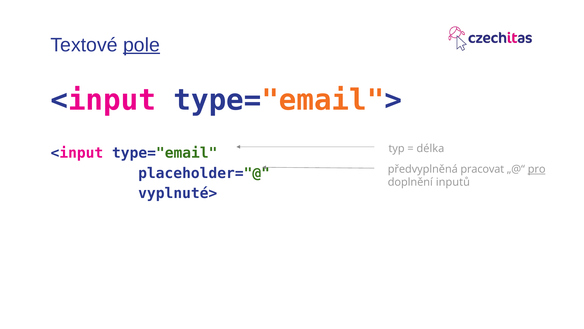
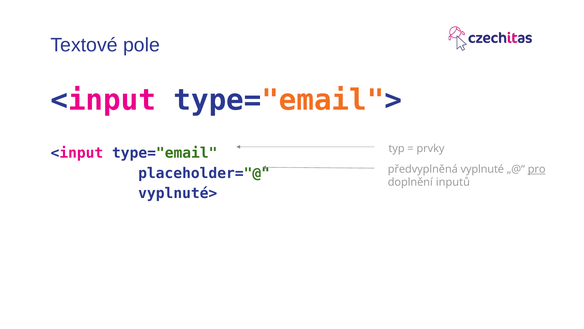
pole underline: present -> none
délka: délka -> prvky
pracovat: pracovat -> vyplnuté
